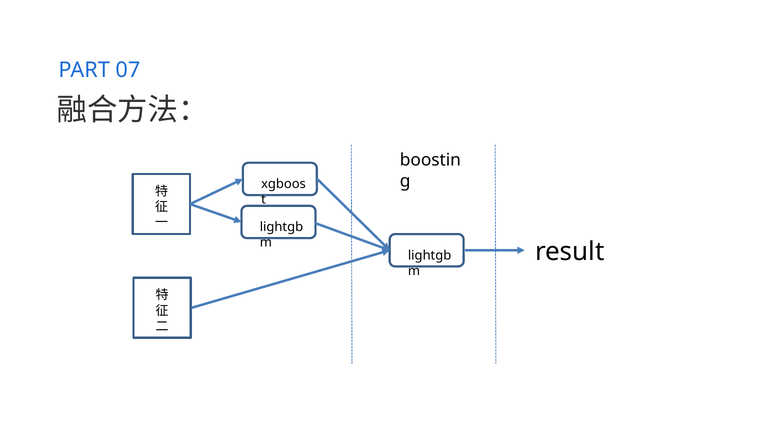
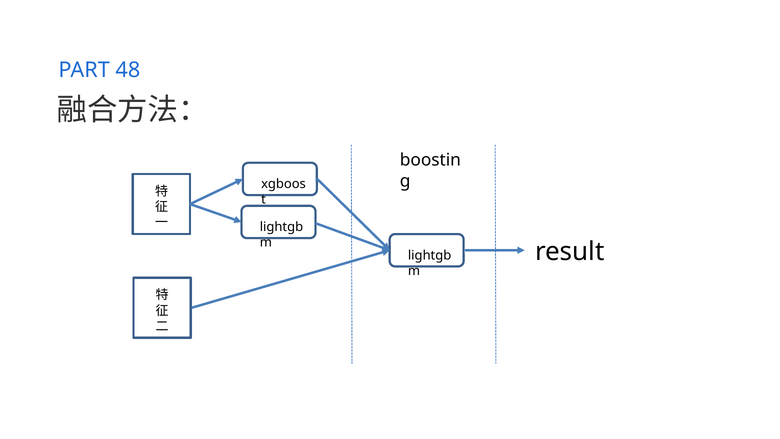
07: 07 -> 48
